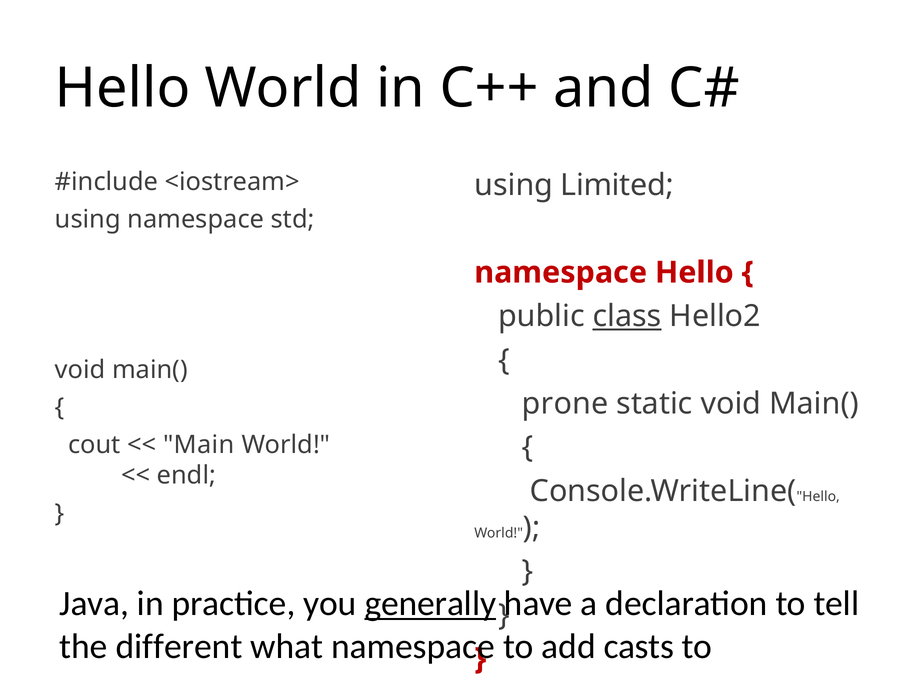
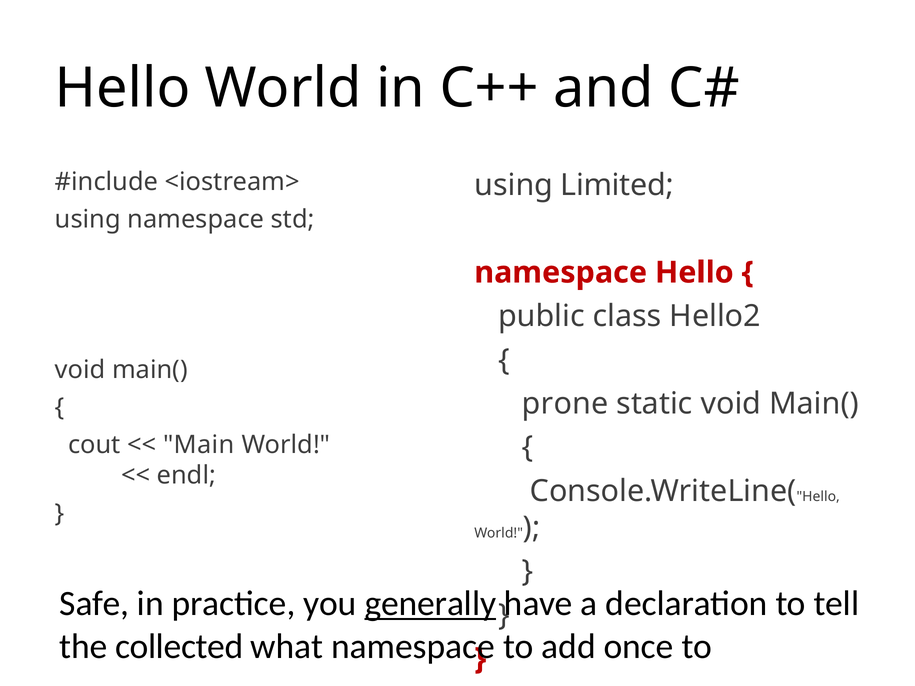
class underline: present -> none
Java: Java -> Safe
different: different -> collected
casts: casts -> once
